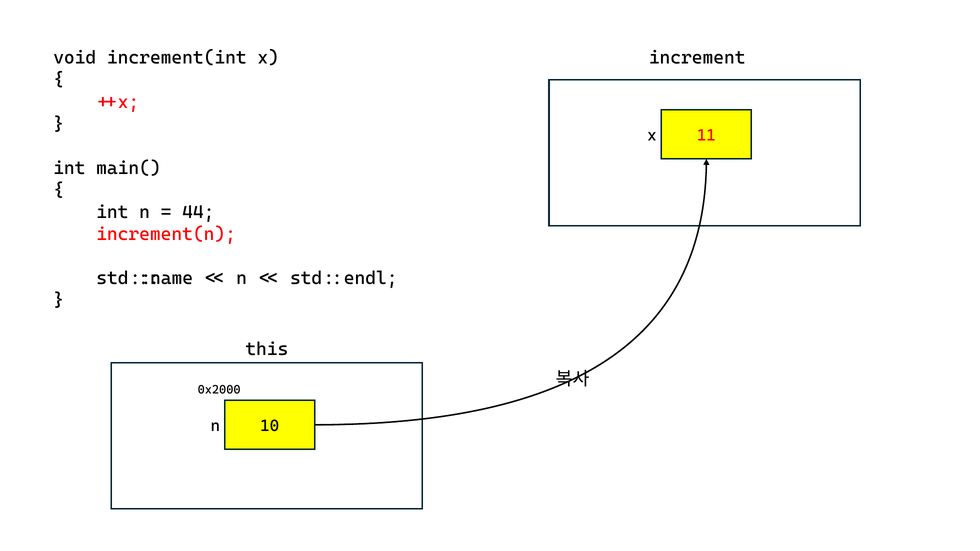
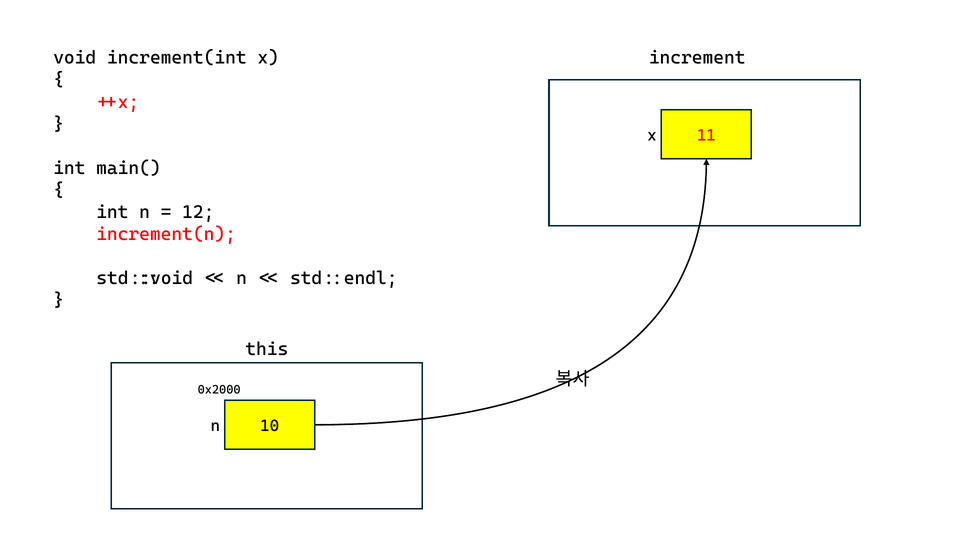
44: 44 -> 12
std::name: std::name -> std::void
